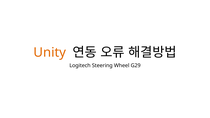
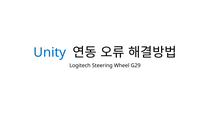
Unity colour: orange -> blue
